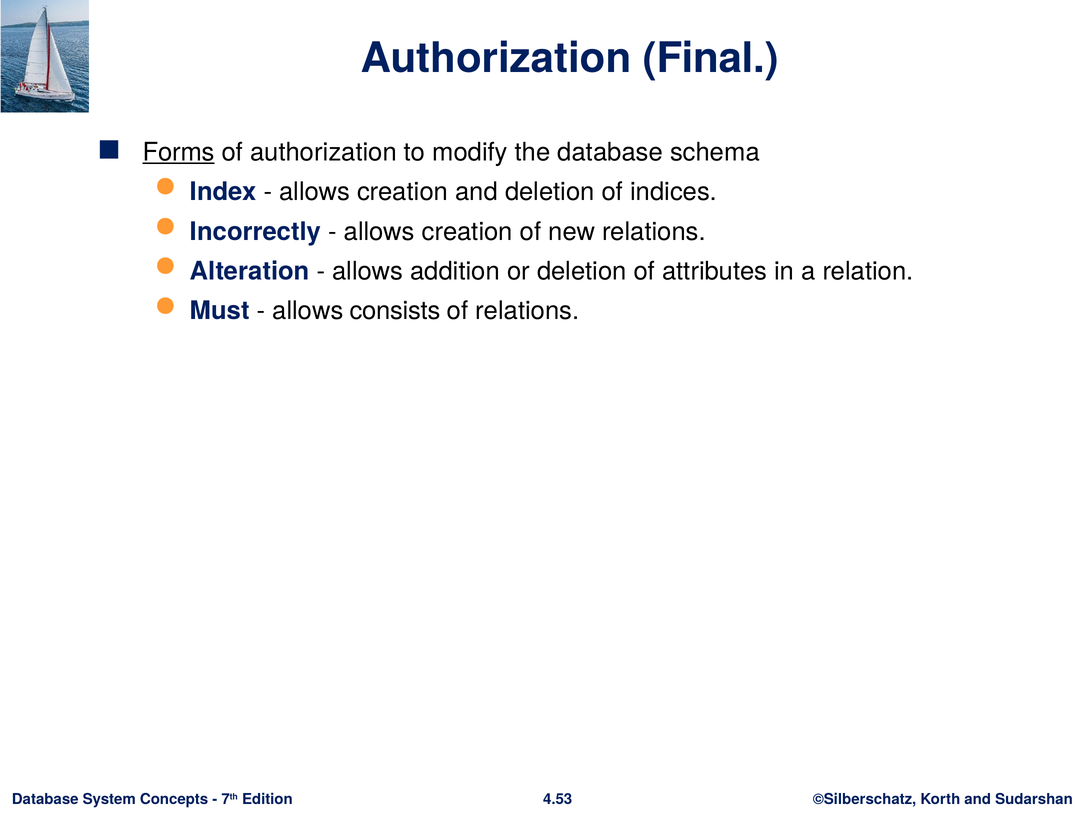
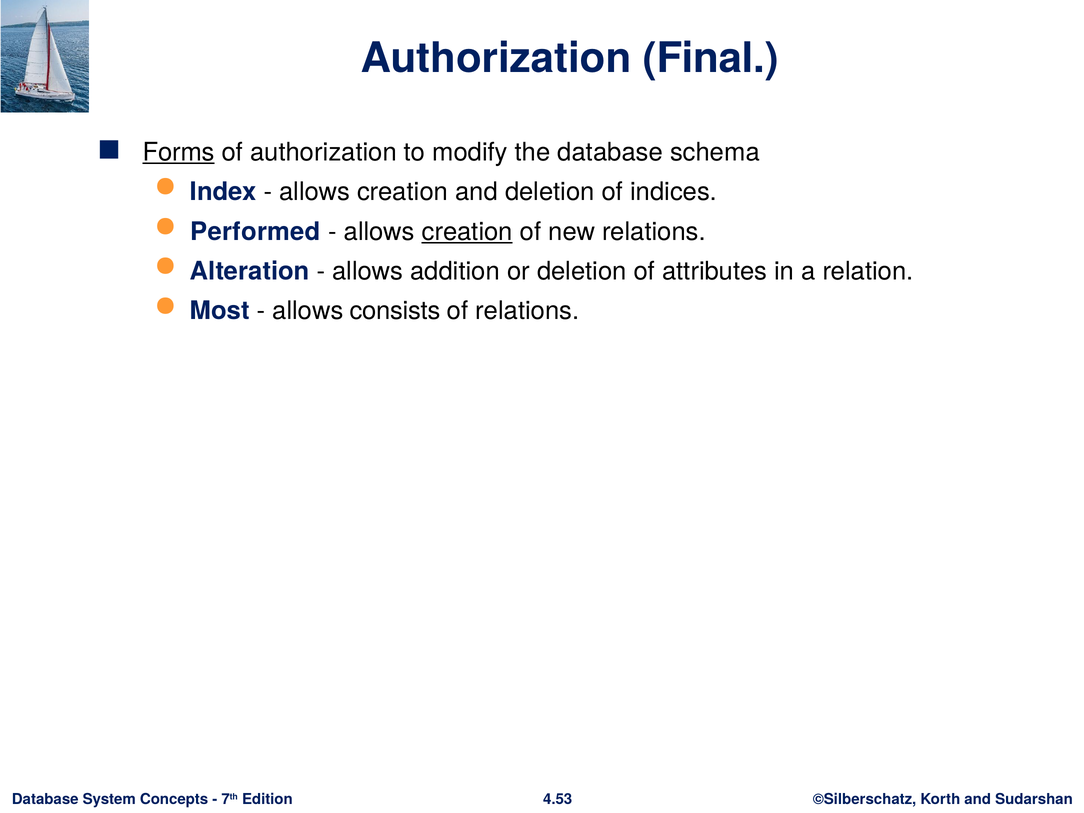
Incorrectly: Incorrectly -> Performed
creation at (467, 232) underline: none -> present
Must: Must -> Most
